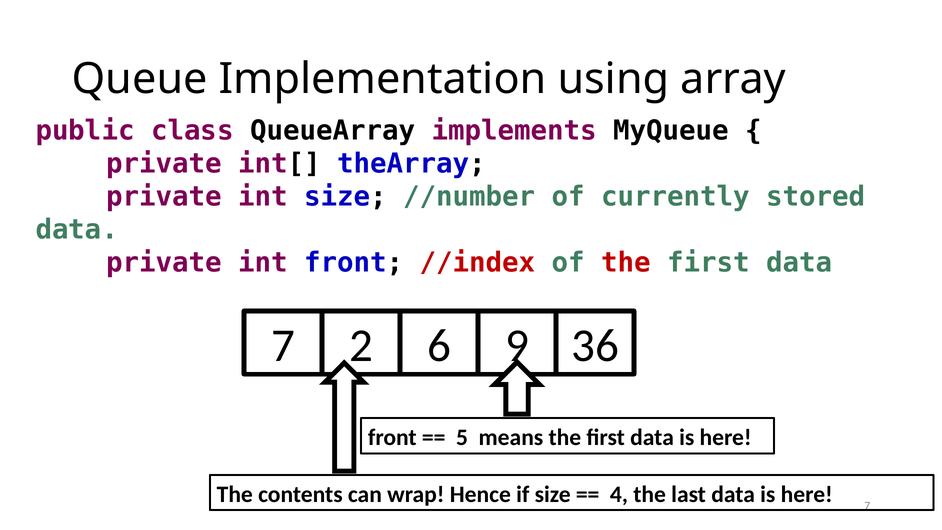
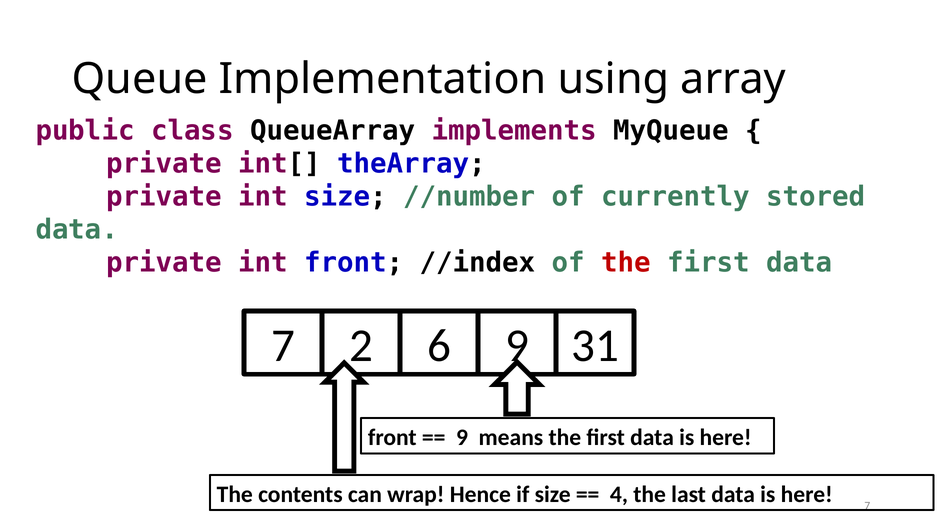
//index colour: red -> black
36: 36 -> 31
5 at (462, 437): 5 -> 9
